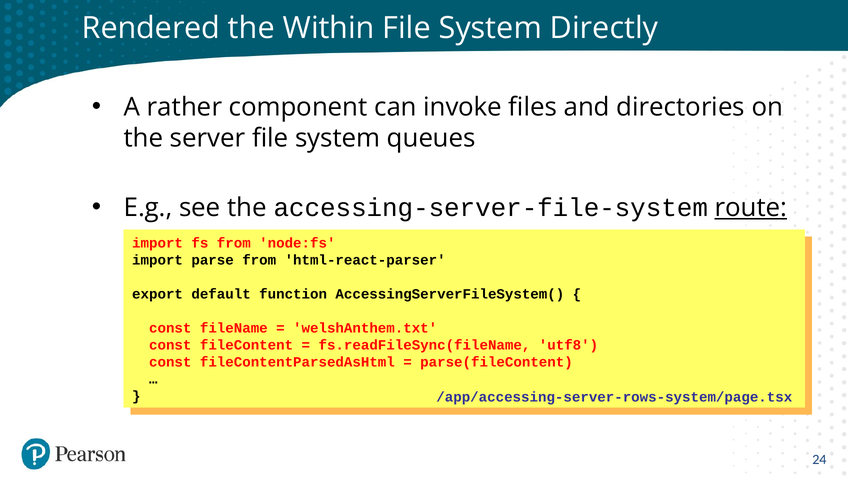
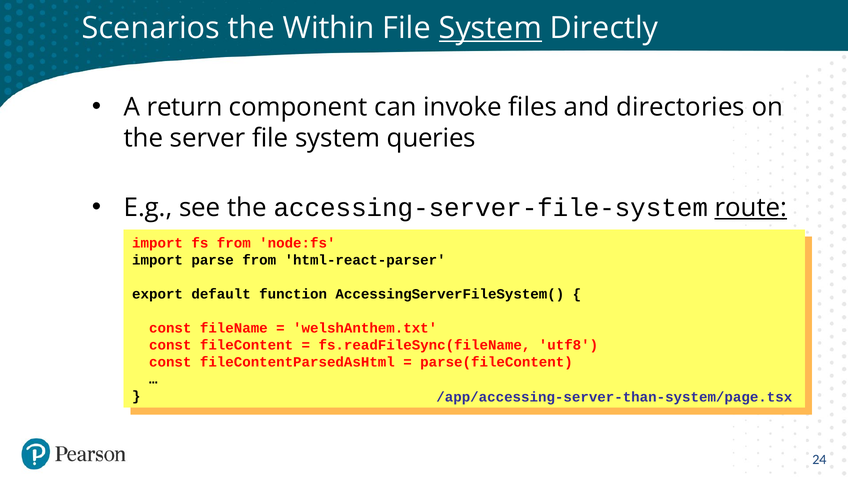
Rendered: Rendered -> Scenarios
System at (490, 28) underline: none -> present
rather: rather -> return
queues: queues -> queries
/app/accessing-server-rows-system/page.tsx: /app/accessing-server-rows-system/page.tsx -> /app/accessing-server-than-system/page.tsx
